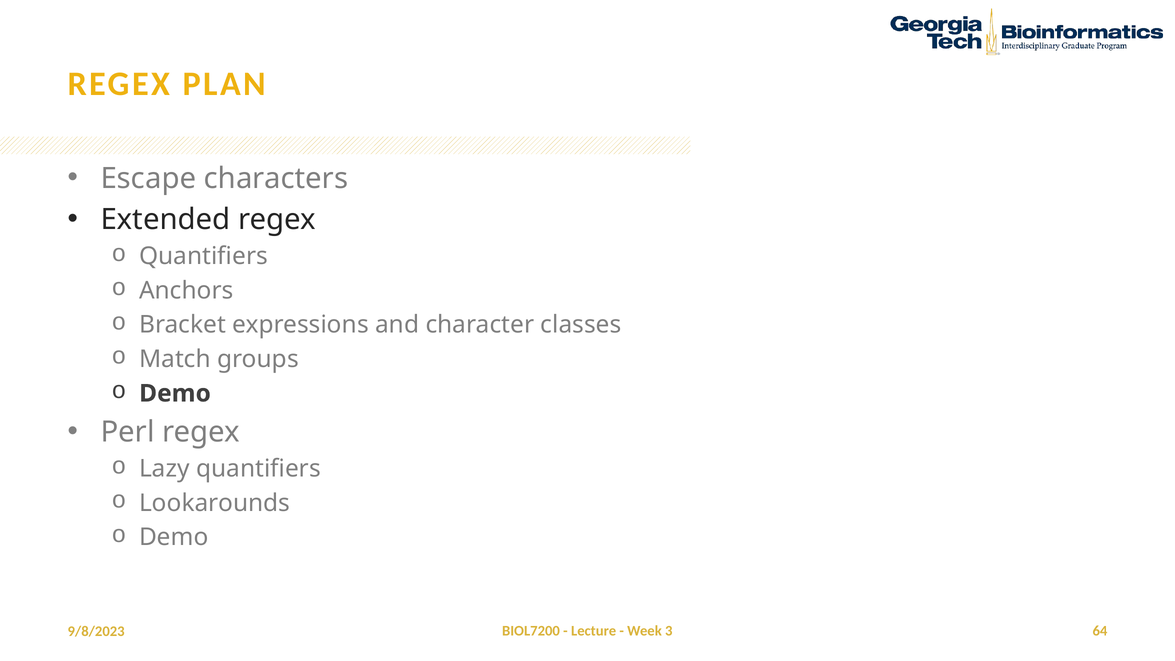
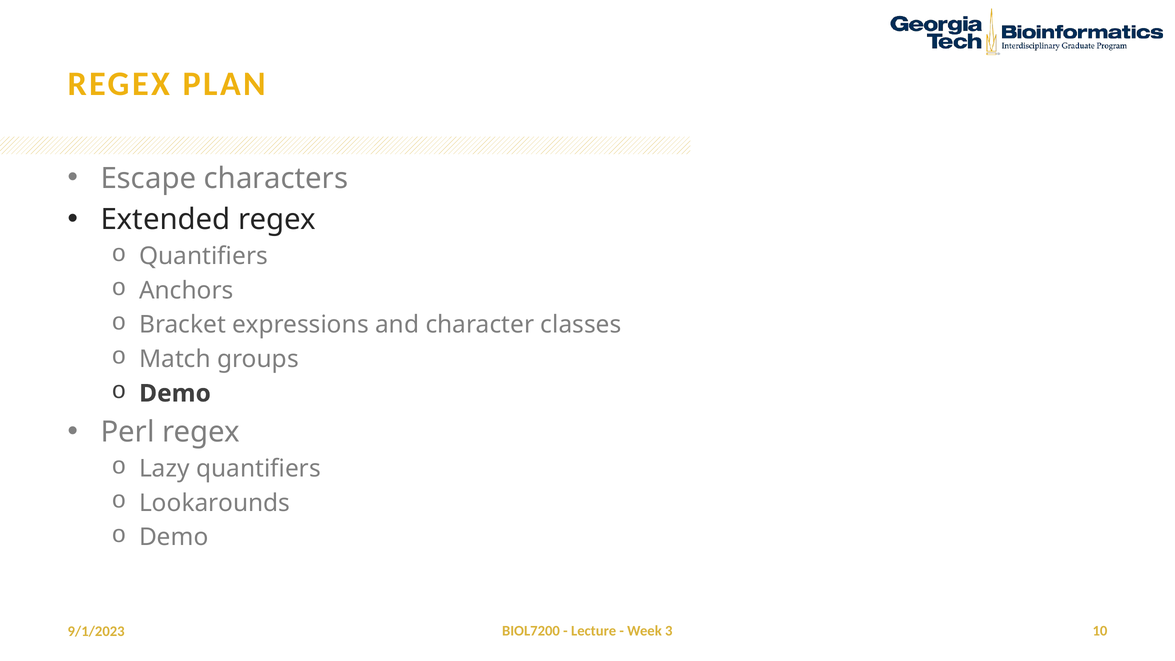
64: 64 -> 10
9/8/2023: 9/8/2023 -> 9/1/2023
